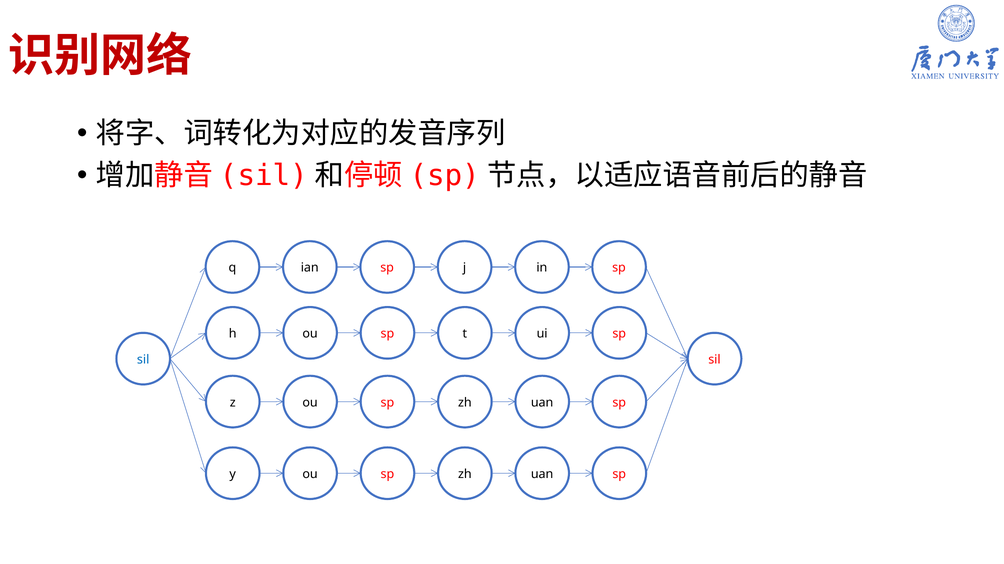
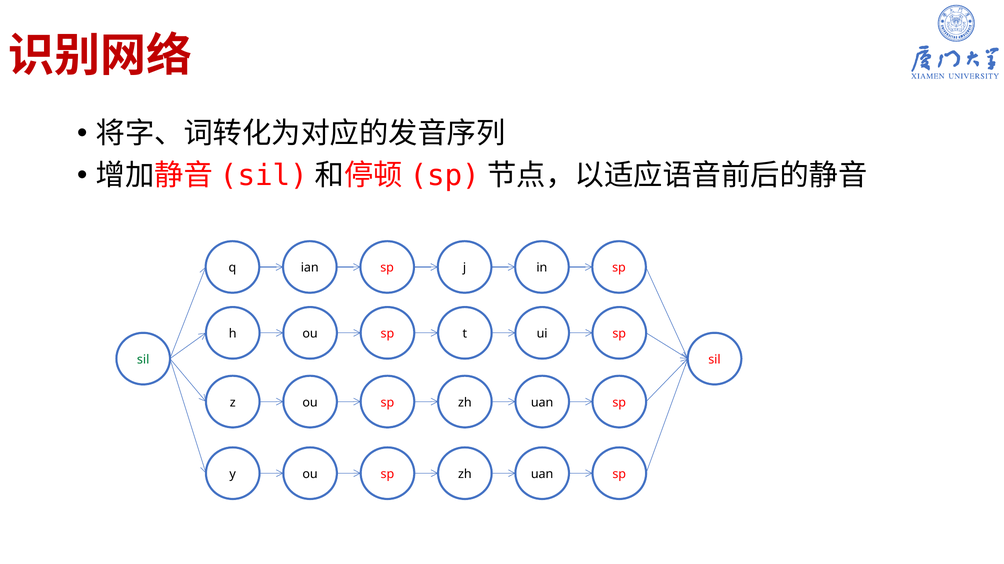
sil at (143, 360) colour: blue -> green
